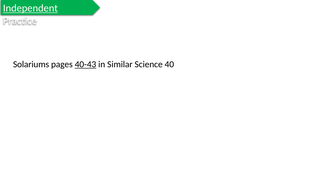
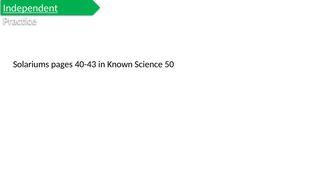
40-43 underline: present -> none
Similar: Similar -> Known
40: 40 -> 50
